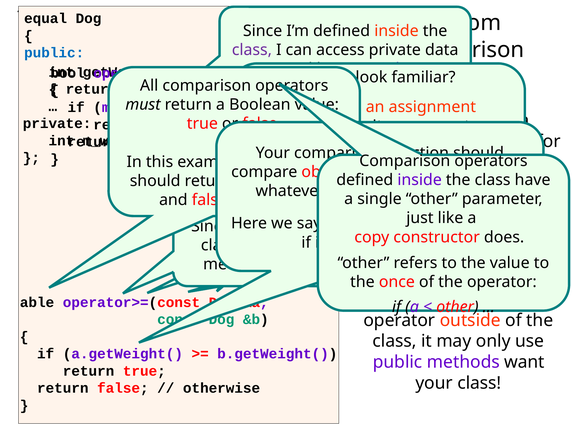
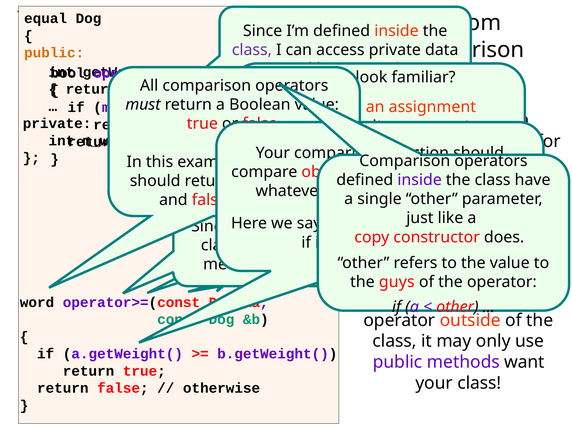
public at (54, 53) colour: blue -> orange
once: once -> guys
able: able -> word
